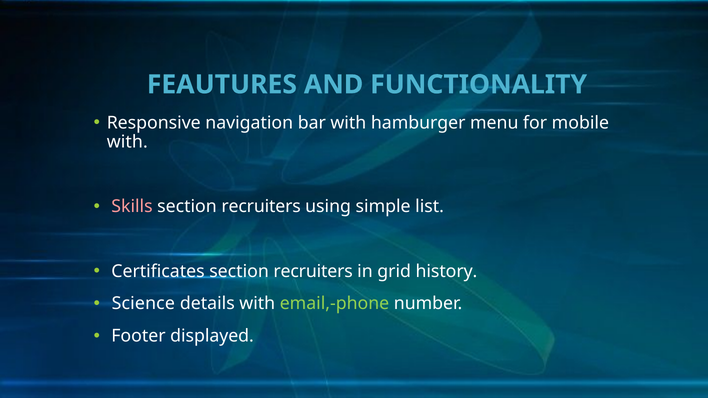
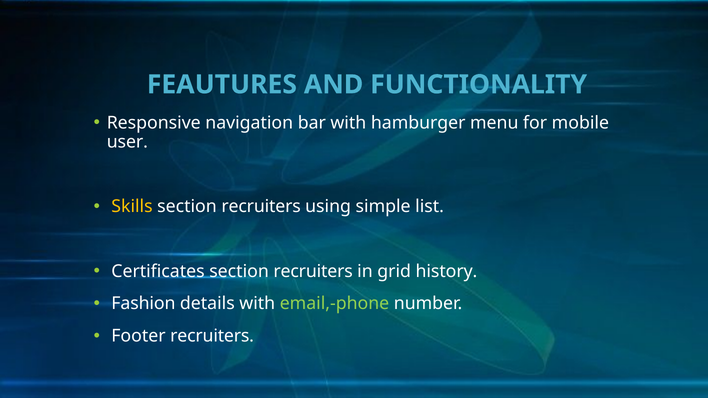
with at (127, 142): with -> user
Skills colour: pink -> yellow
Science: Science -> Fashion
Footer displayed: displayed -> recruiters
